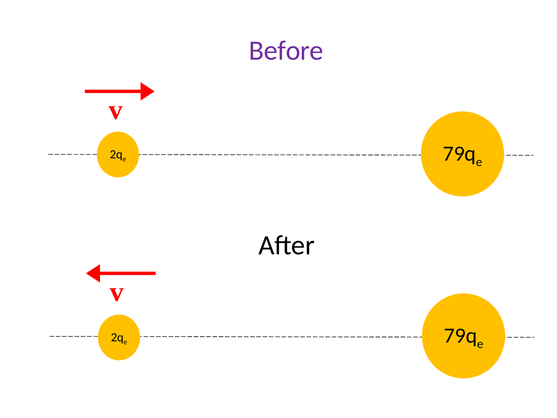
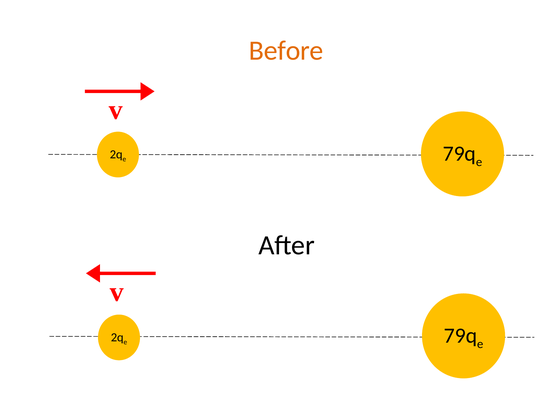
Before colour: purple -> orange
